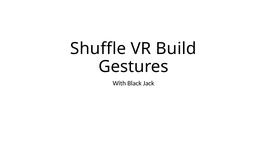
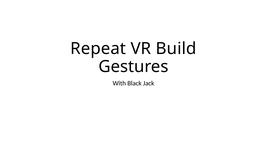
Shuffle: Shuffle -> Repeat
